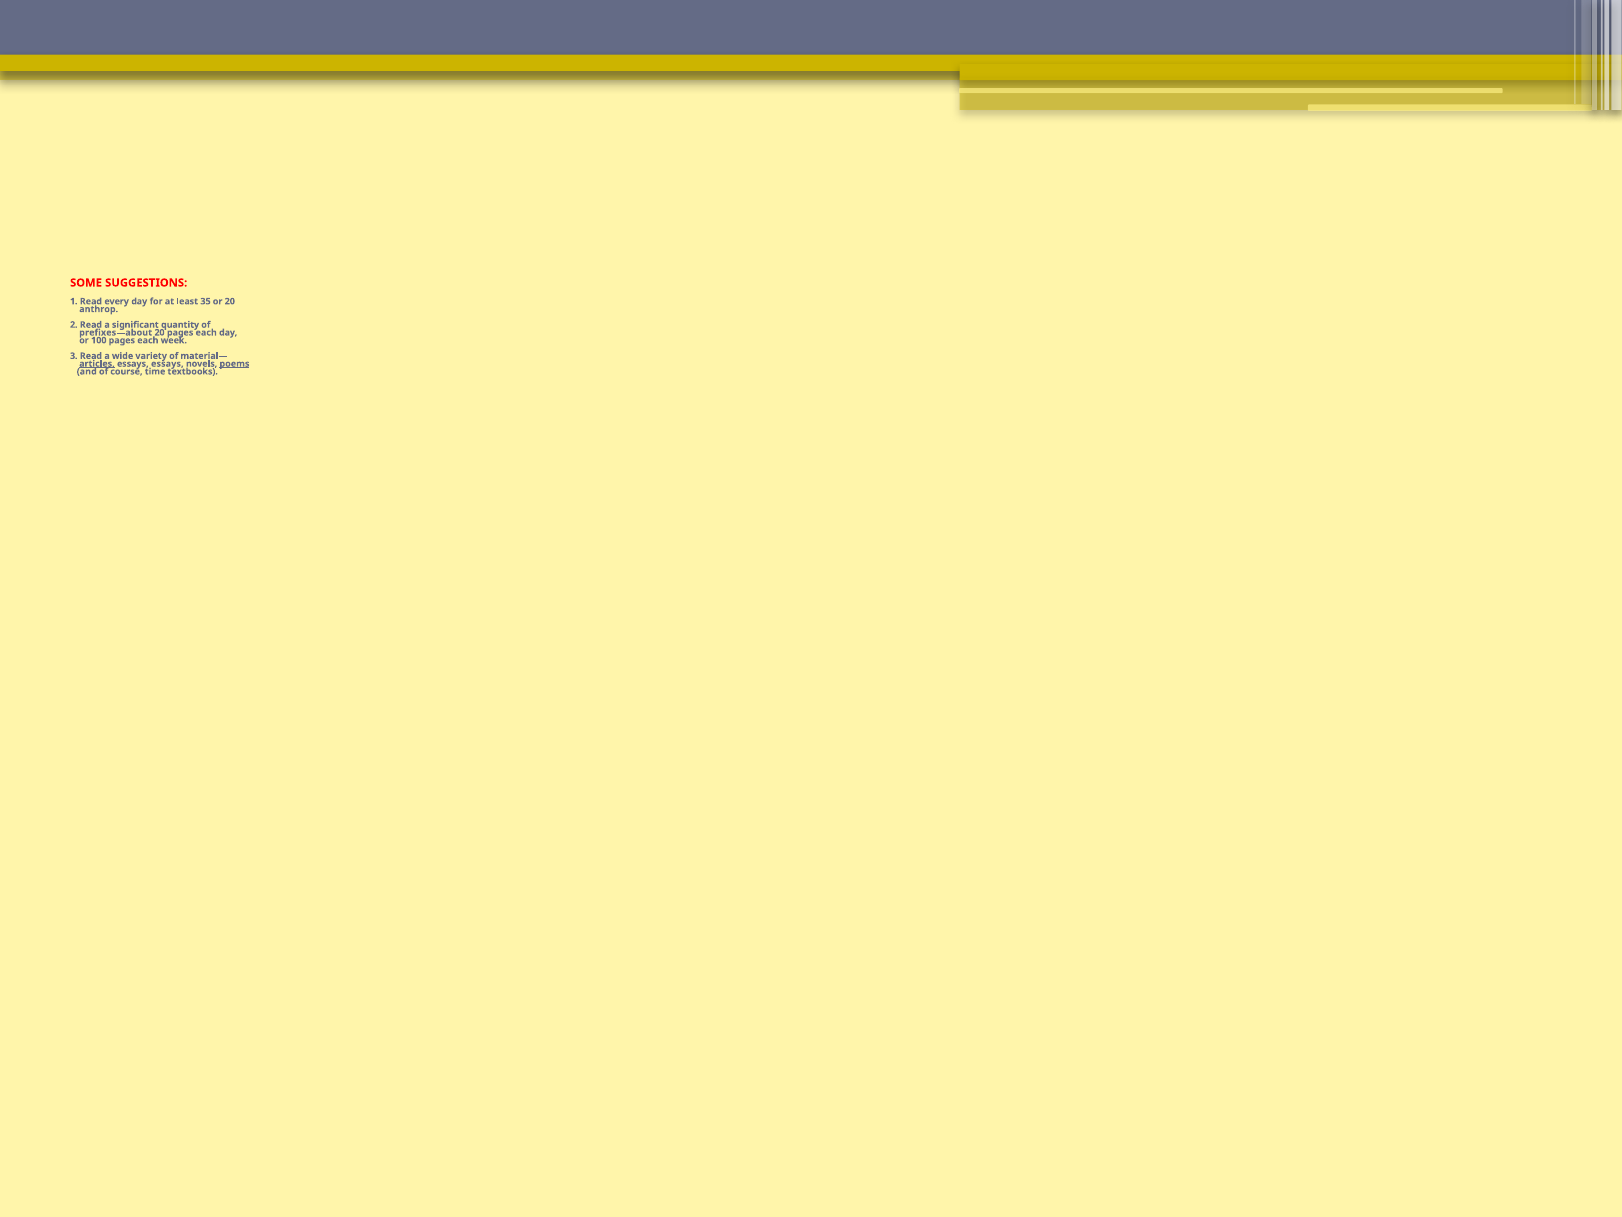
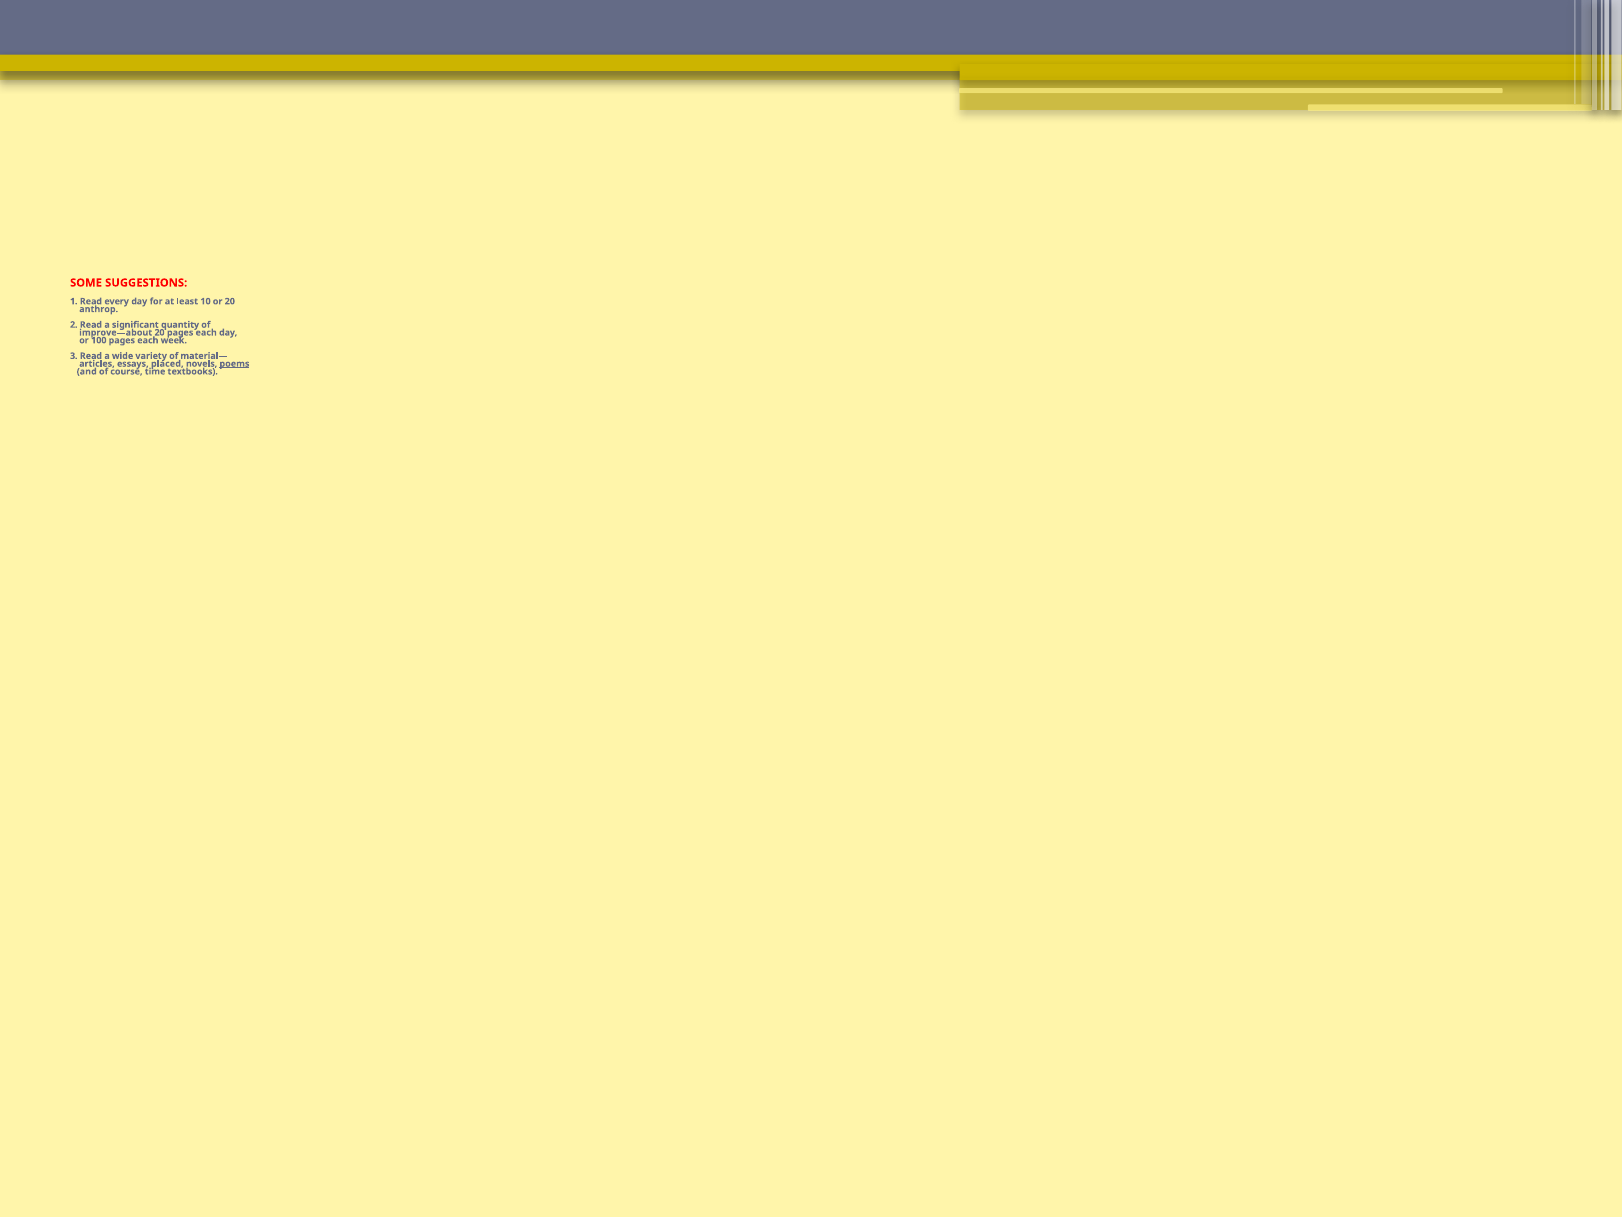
35: 35 -> 10
prefixes—about: prefixes—about -> improve—about
articles underline: present -> none
essays essays: essays -> placed
